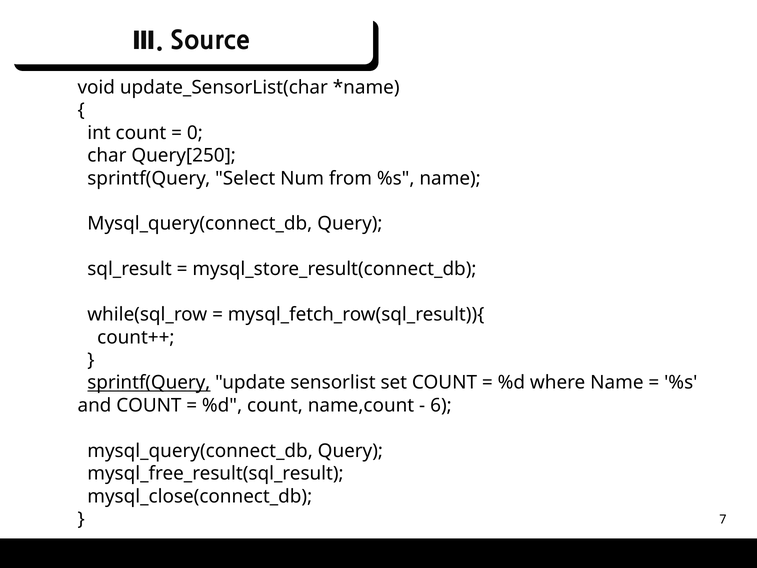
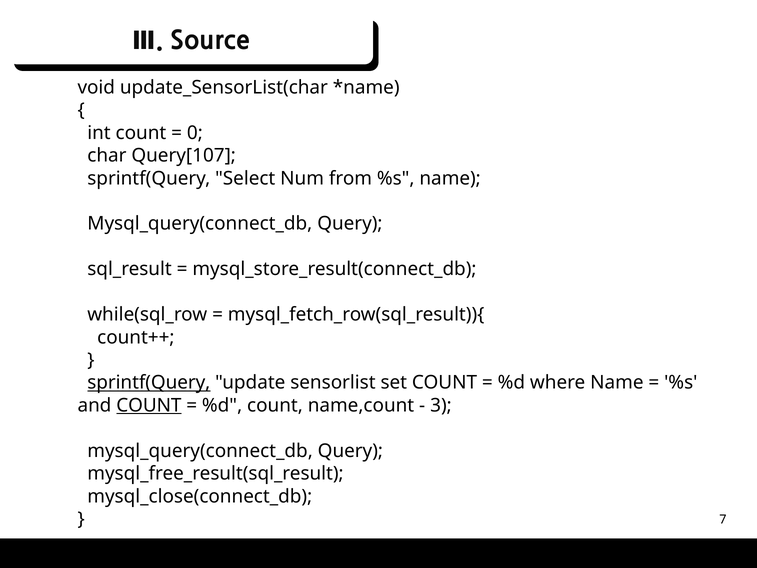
Query[250: Query[250 -> Query[107
COUNT at (149, 405) underline: none -> present
6: 6 -> 3
